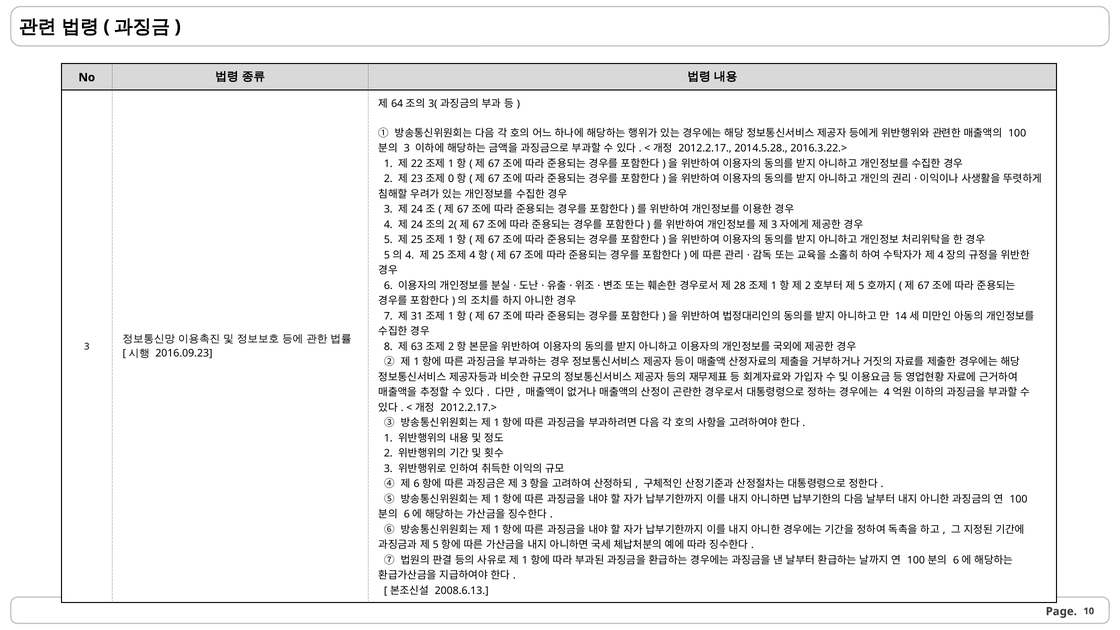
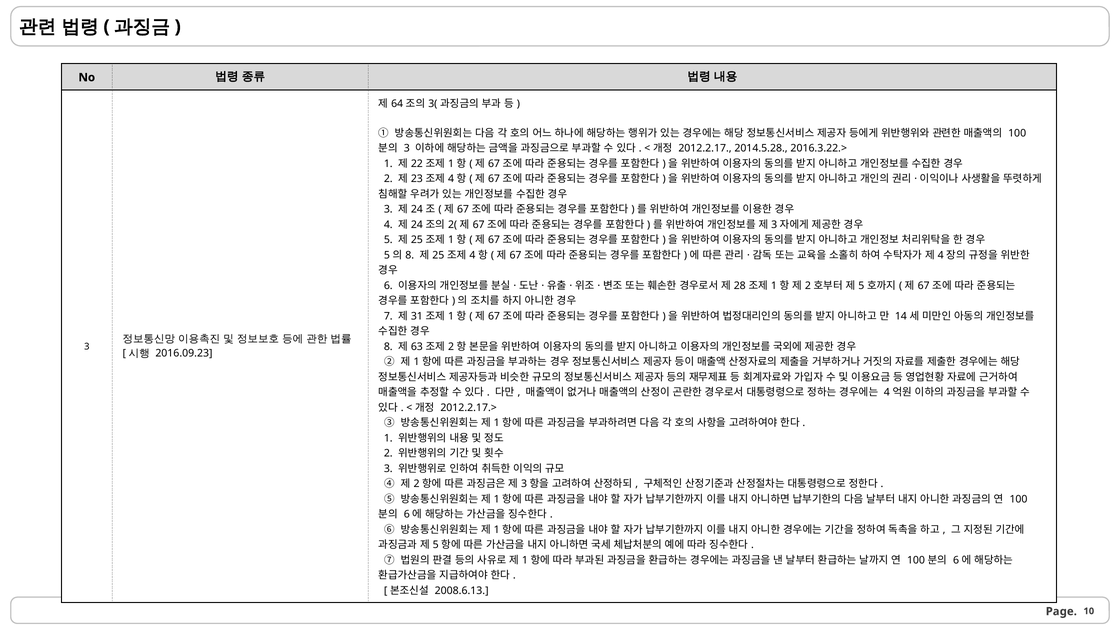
0 at (451, 179): 0 -> 4
4 at (410, 255): 4 -> 8
6 at (417, 484): 6 -> 2
